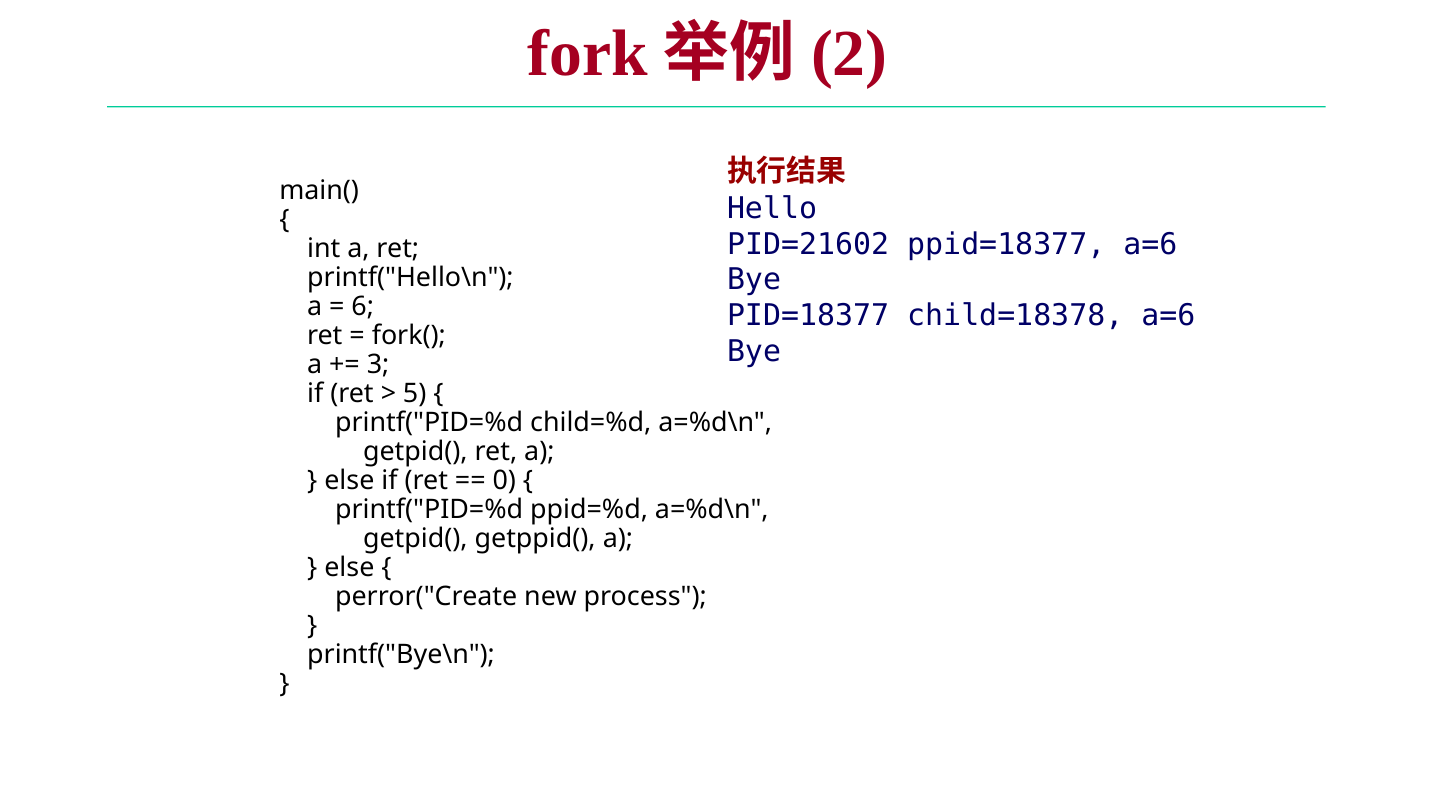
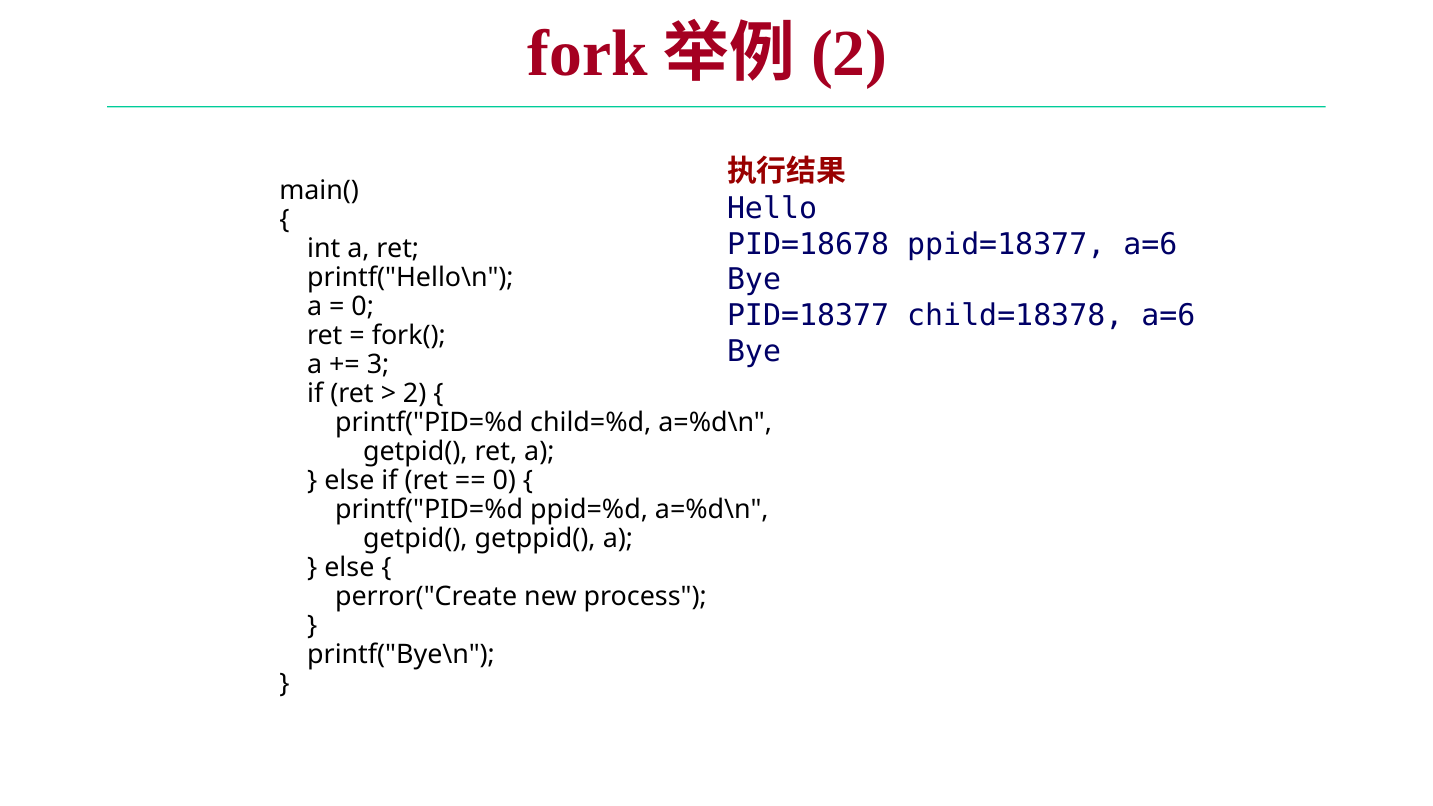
PID=21602: PID=21602 -> PID=18678
6 at (363, 307): 6 -> 0
5 at (415, 394): 5 -> 2
